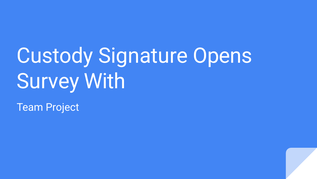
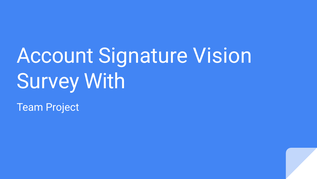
Custody: Custody -> Account
Opens: Opens -> Vision
